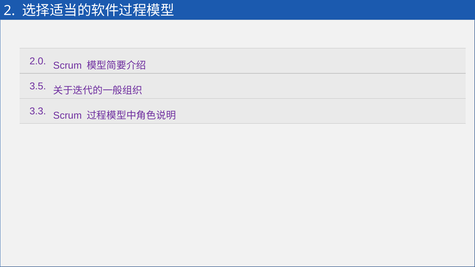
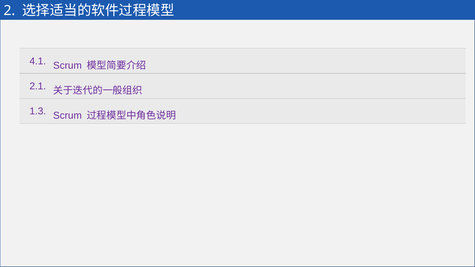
2.0: 2.0 -> 4.1
3.5: 3.5 -> 2.1
3.3: 3.3 -> 1.3
